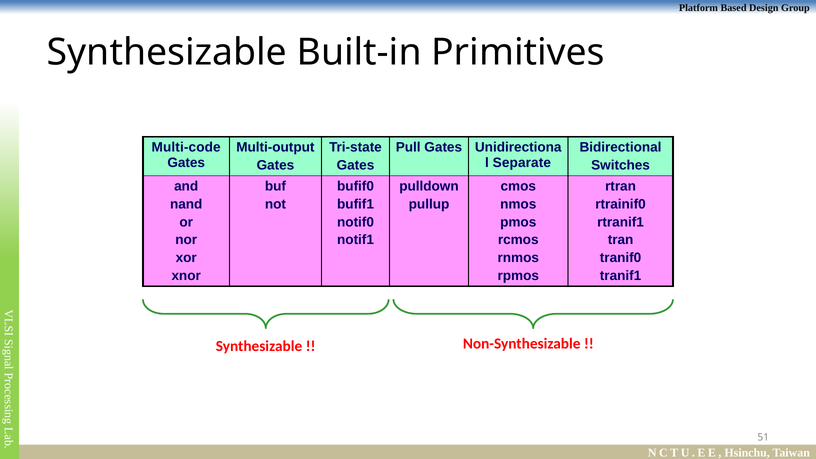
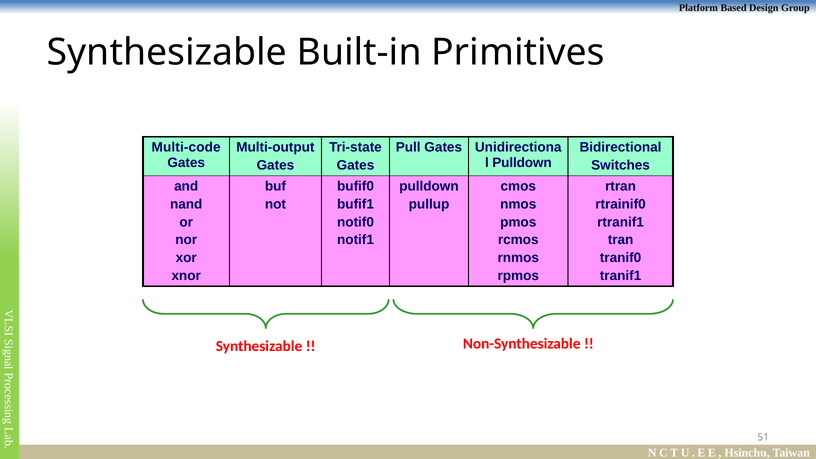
Separate at (522, 163): Separate -> Pulldown
